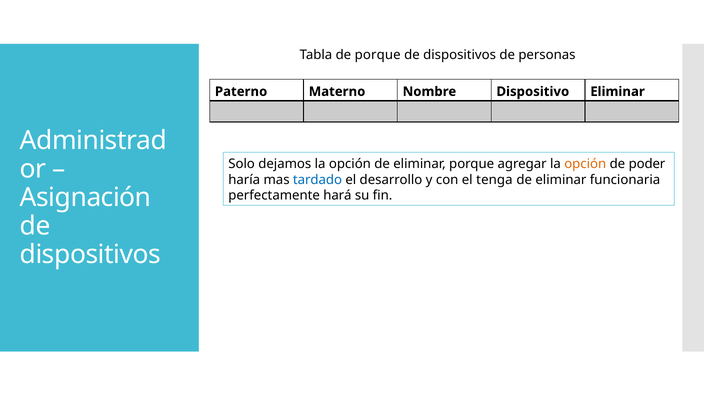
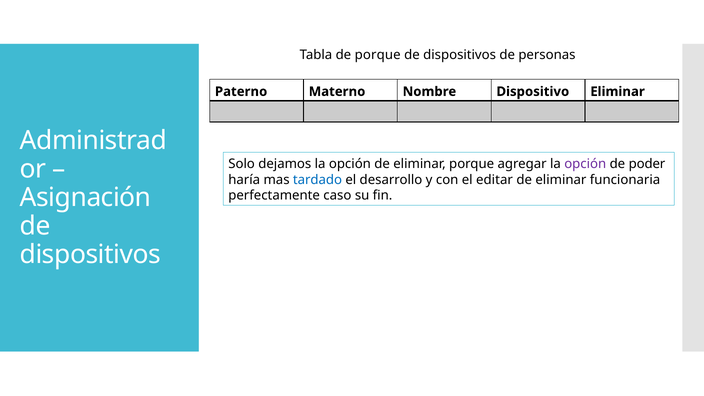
opción at (585, 164) colour: orange -> purple
tenga: tenga -> editar
hará: hará -> caso
